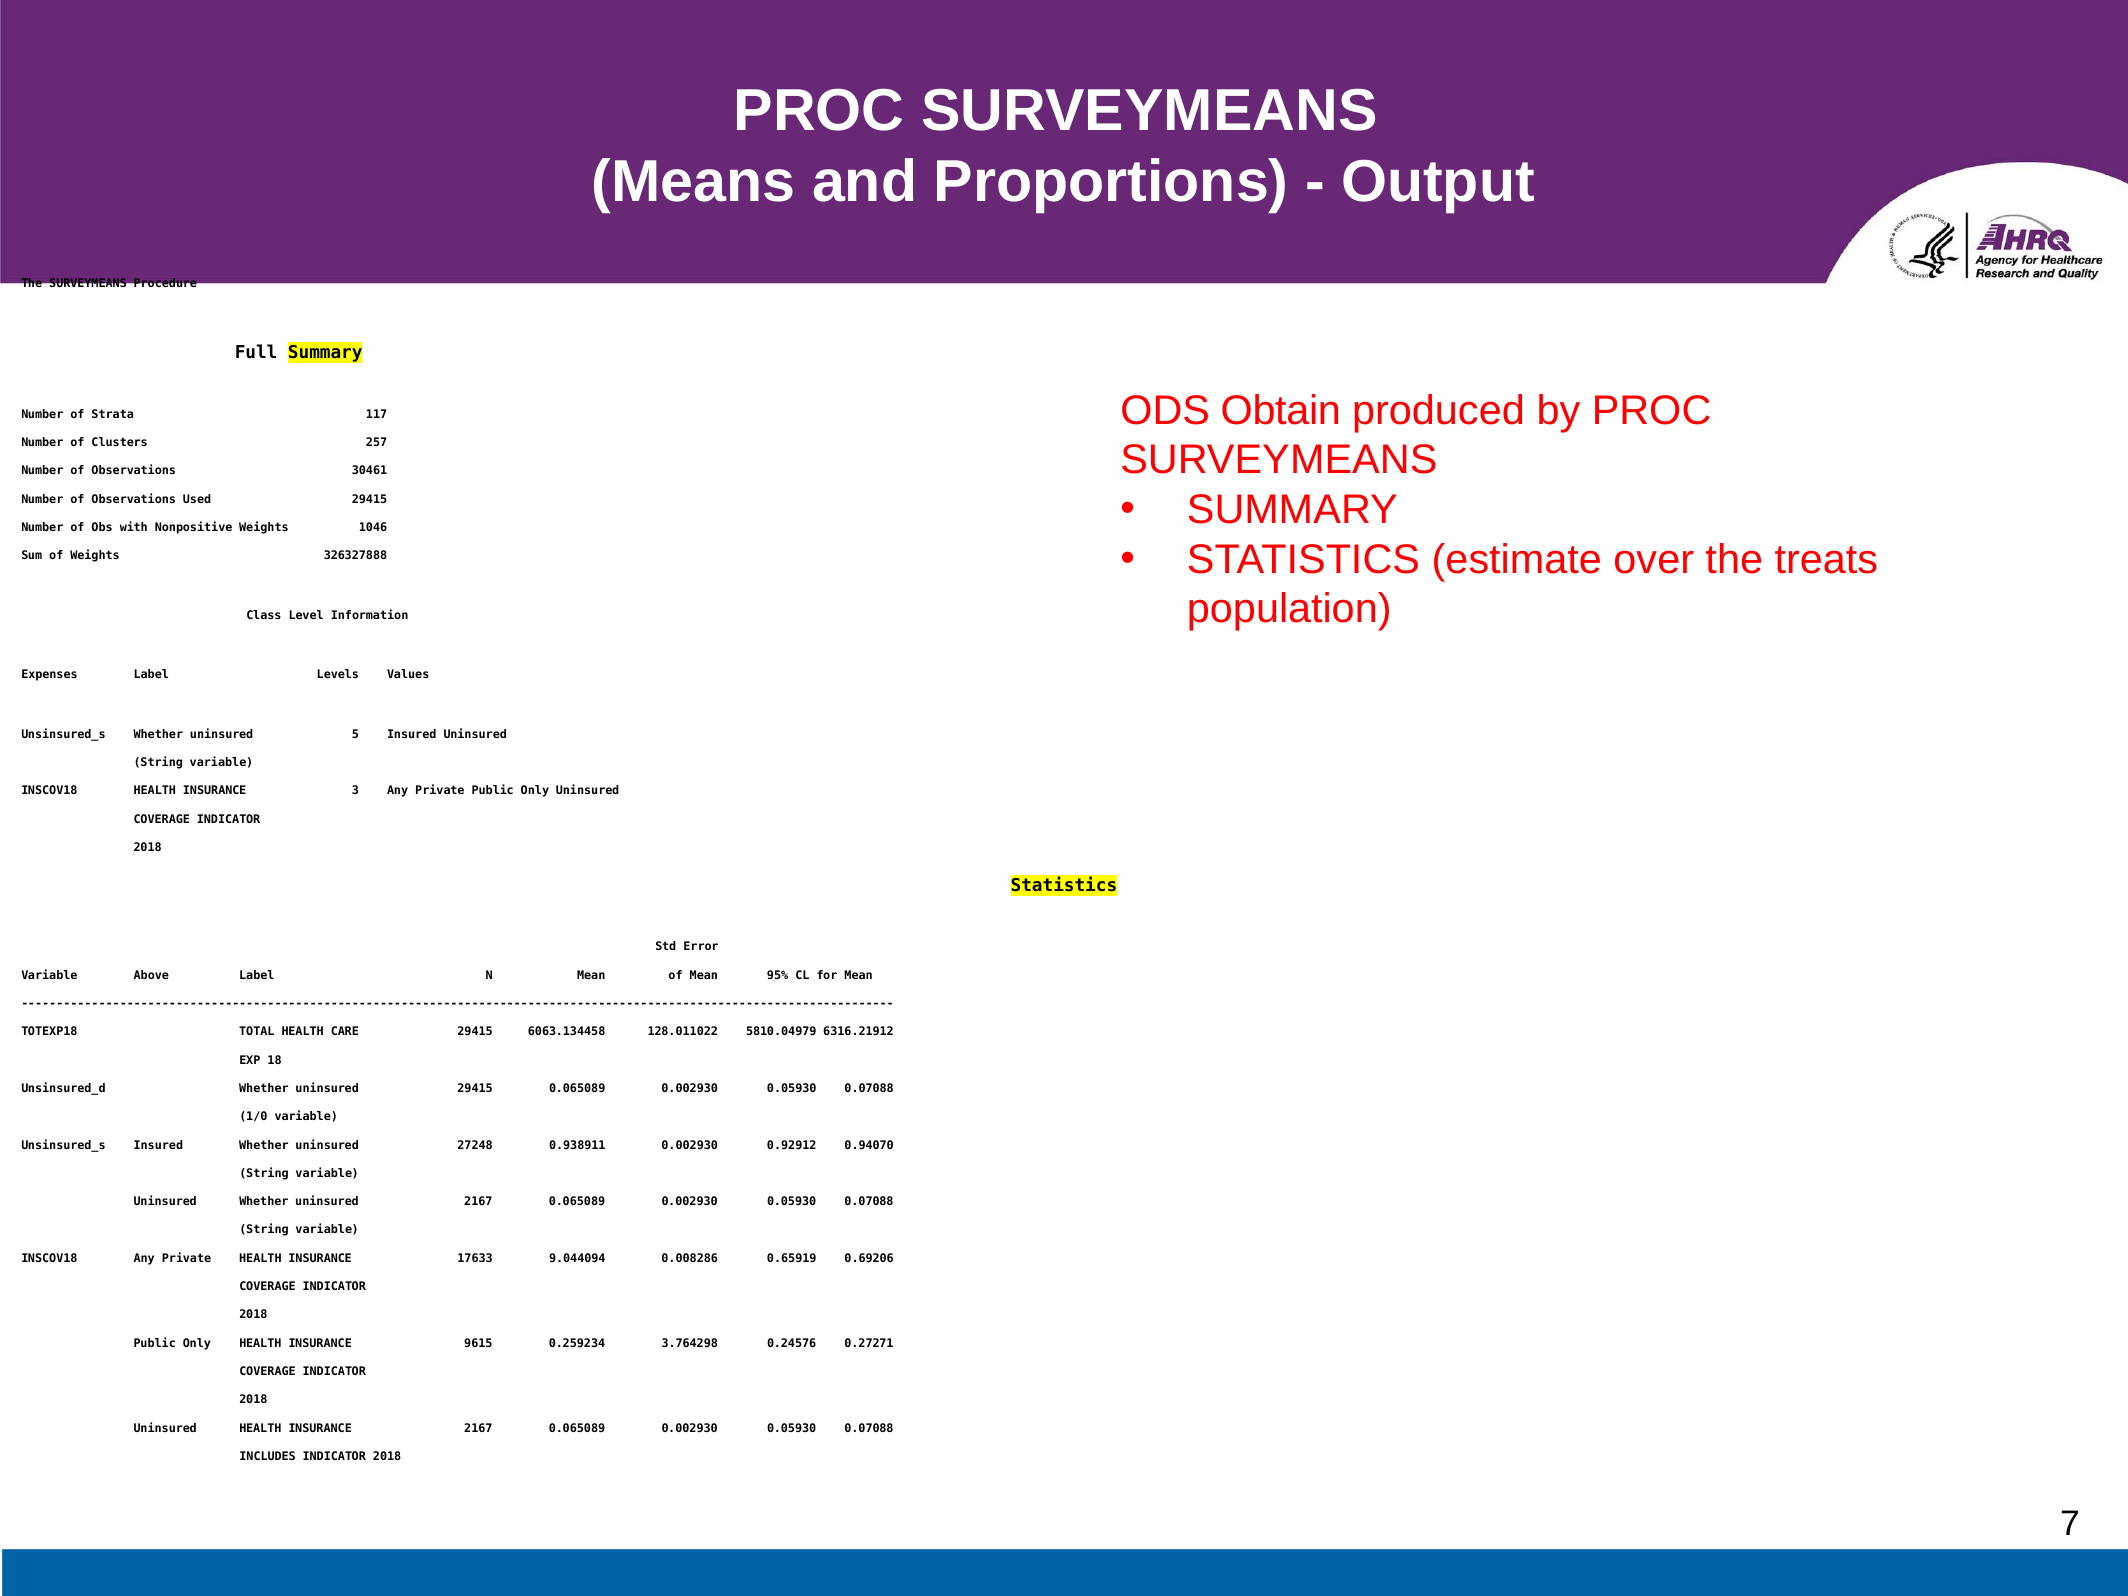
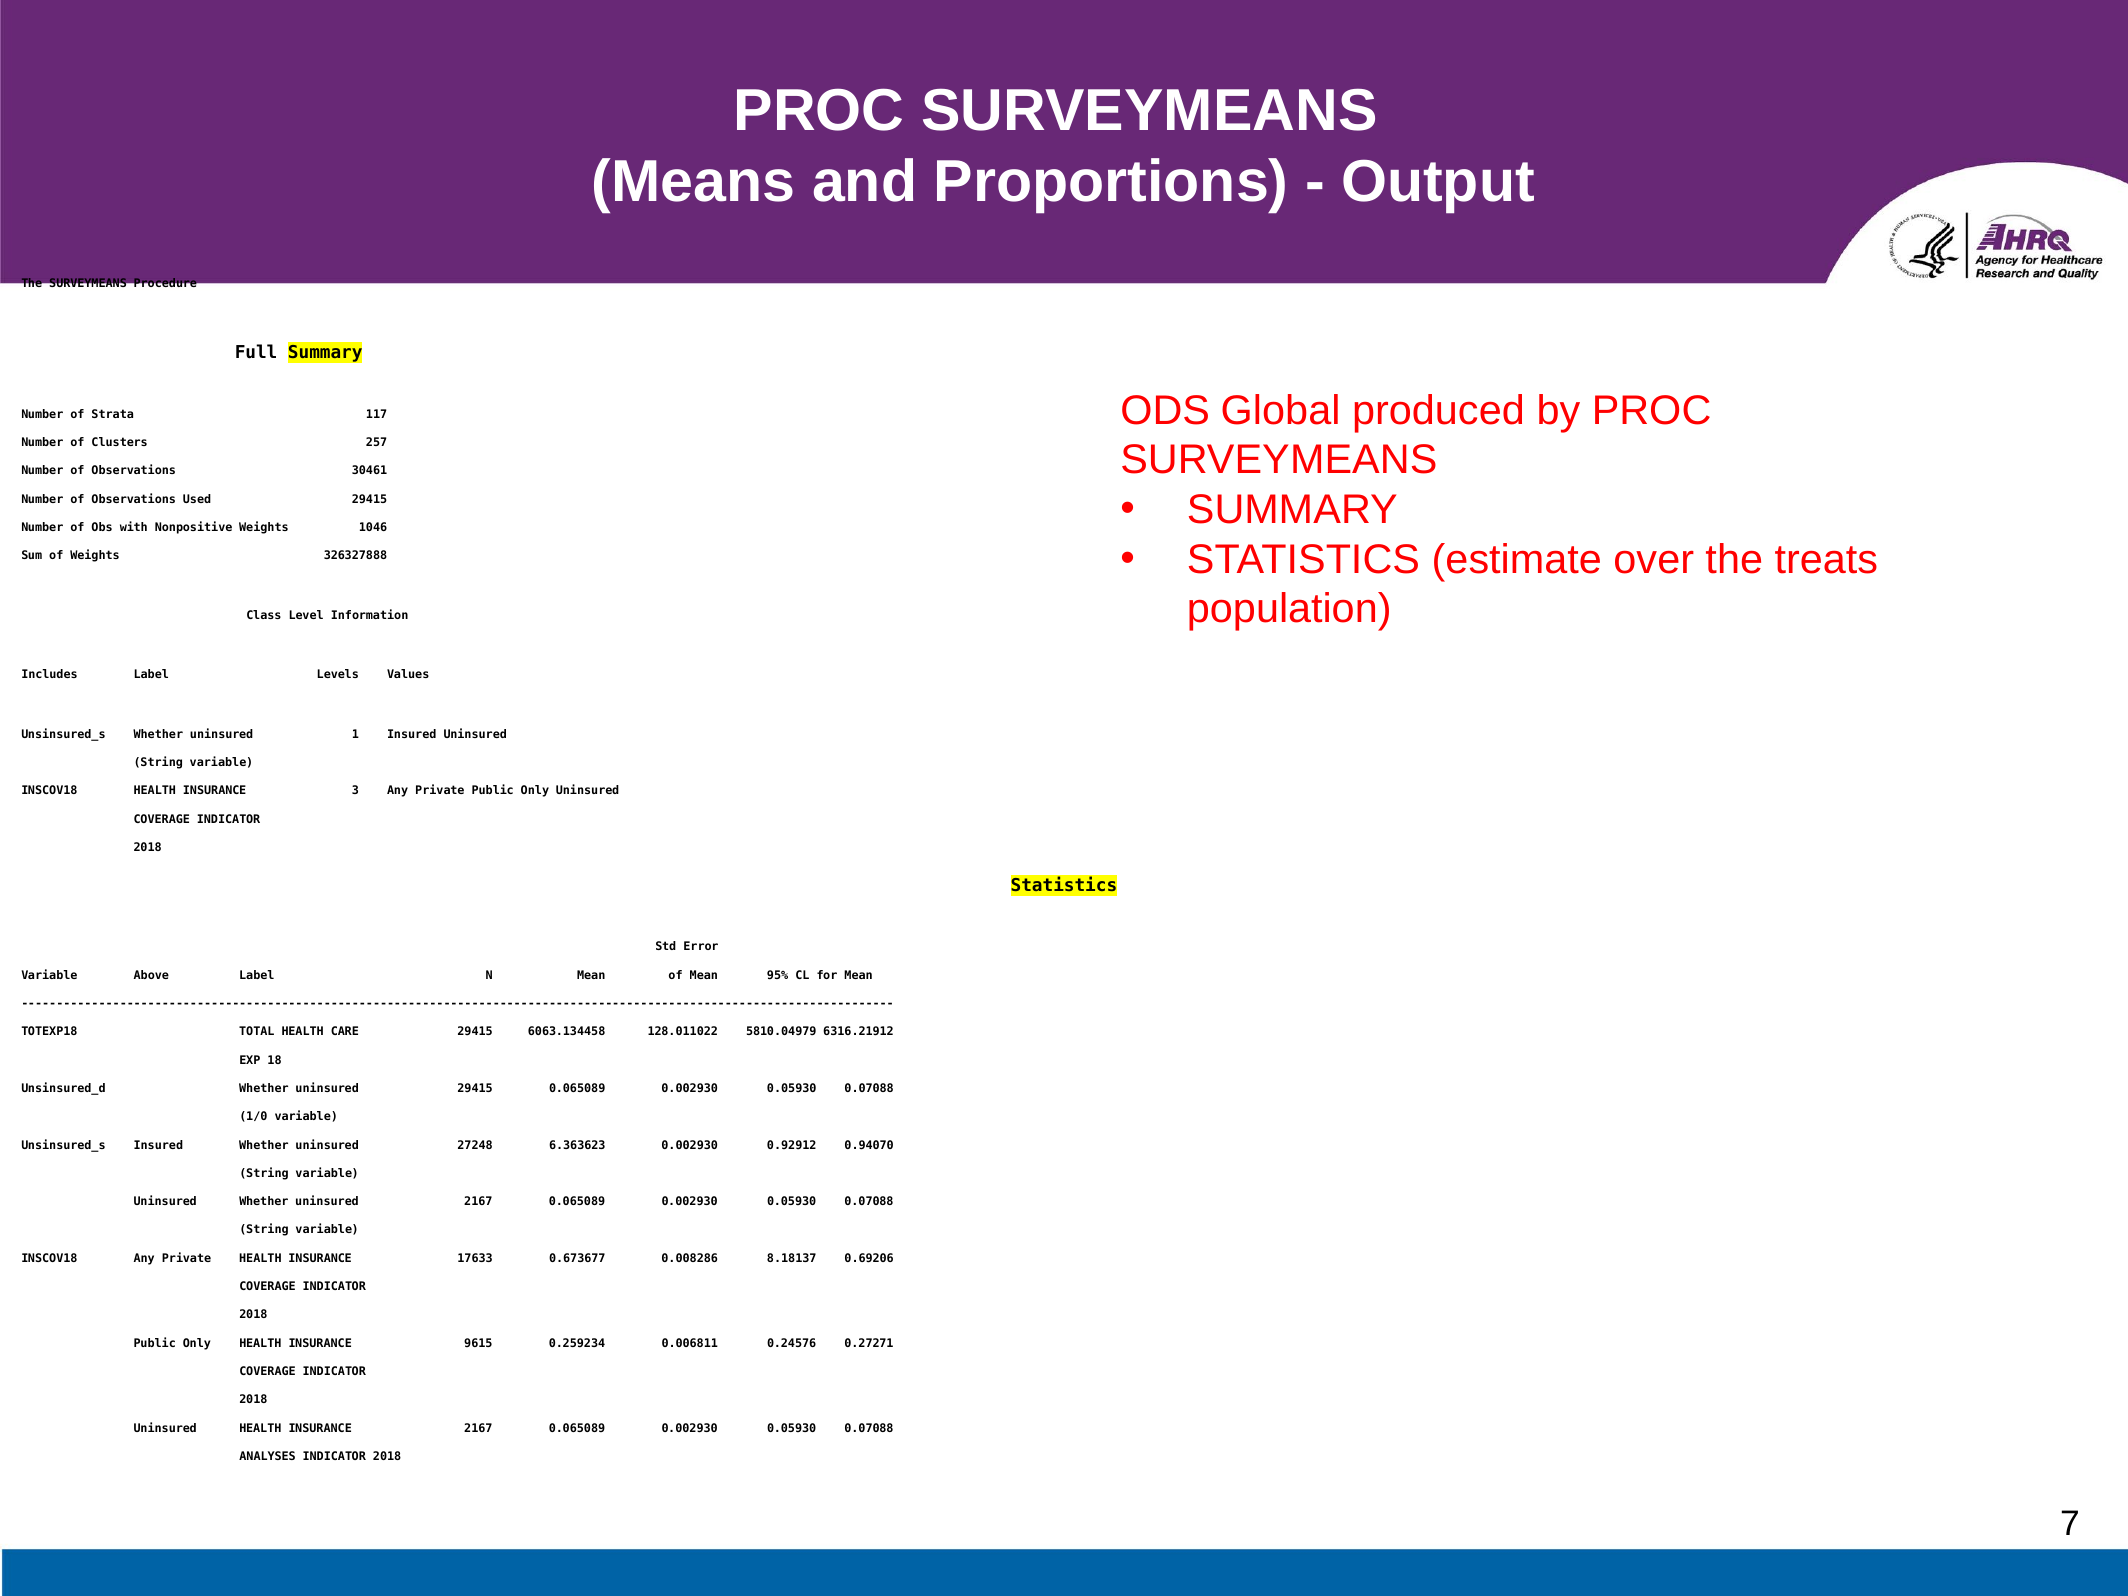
Obtain: Obtain -> Global
Expenses: Expenses -> Includes
5: 5 -> 1
0.938911: 0.938911 -> 6.363623
9.044094: 9.044094 -> 0.673677
0.65919: 0.65919 -> 8.18137
3.764298: 3.764298 -> 0.006811
INCLUDES: INCLUDES -> ANALYSES
